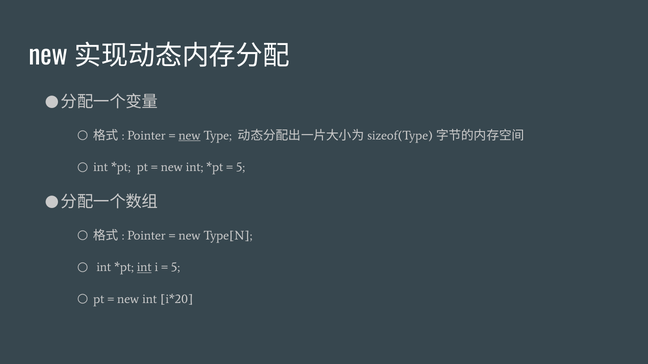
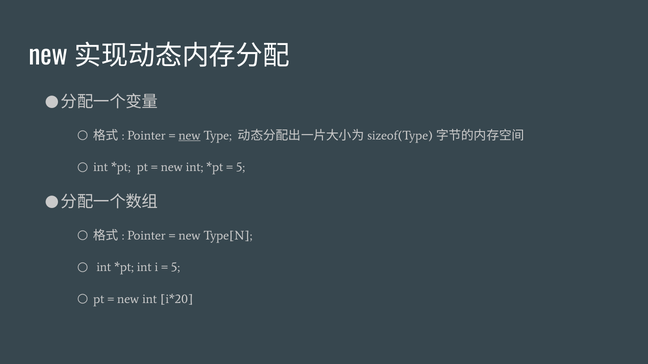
int at (144, 268) underline: present -> none
